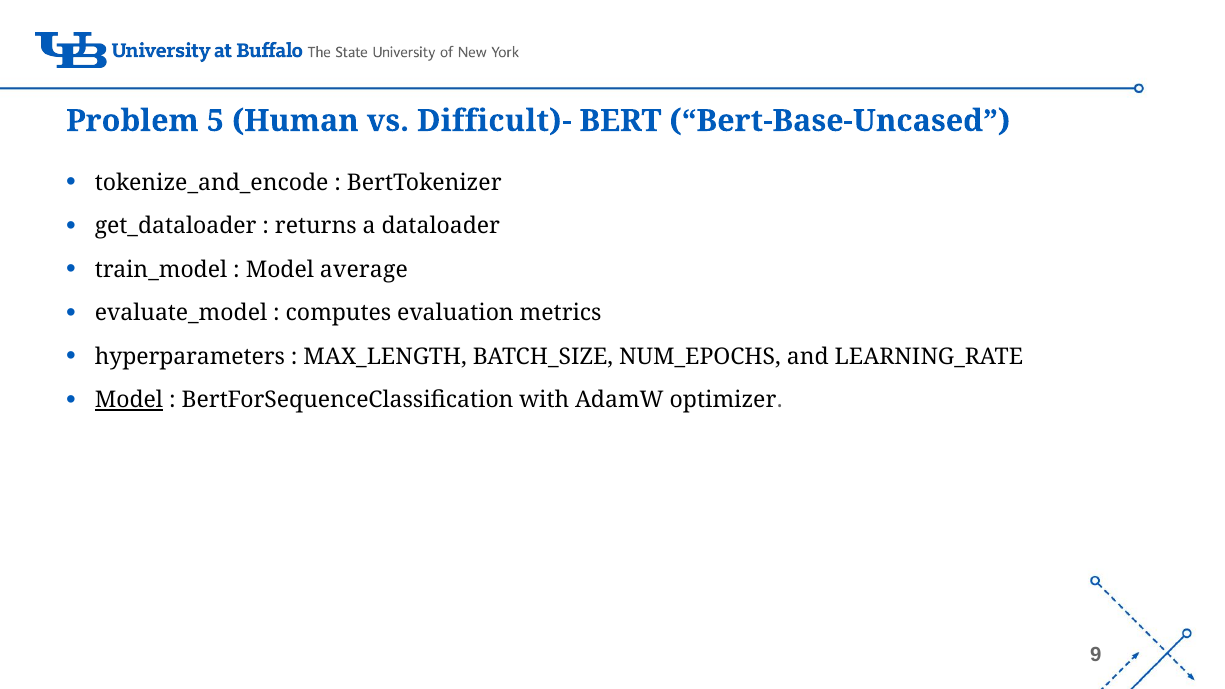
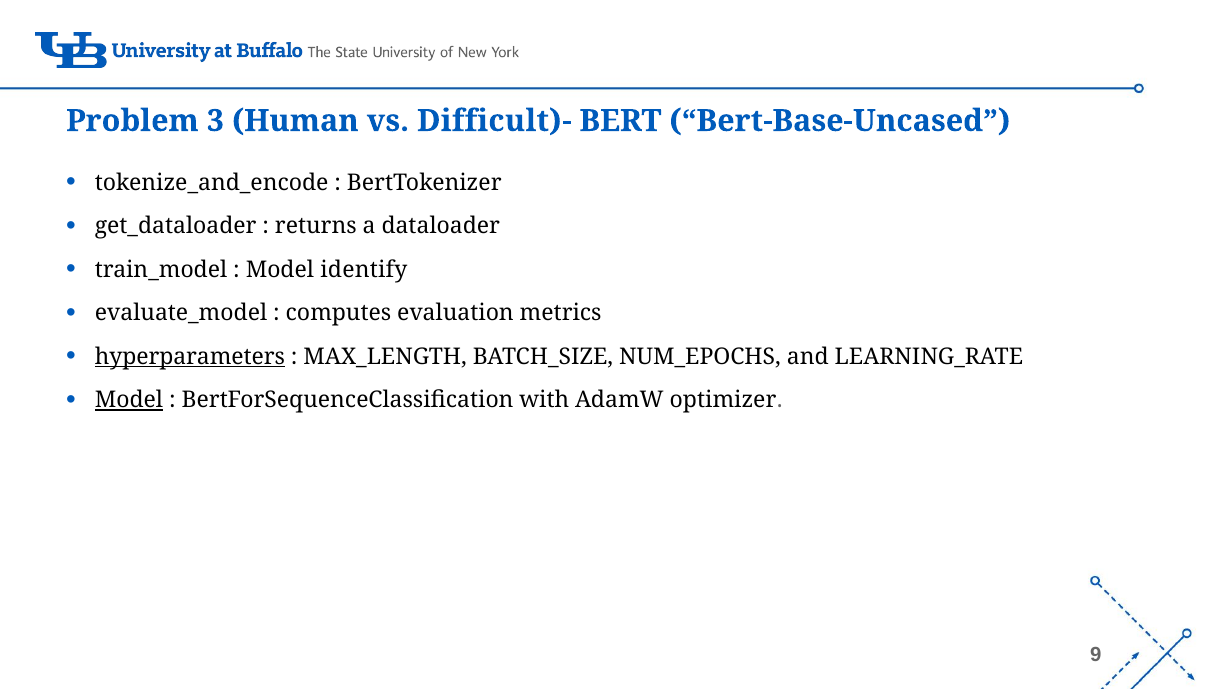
5: 5 -> 3
average: average -> identify
hyperparameters underline: none -> present
